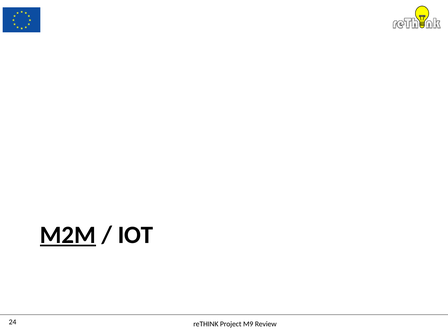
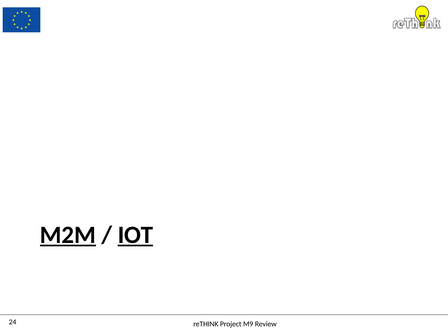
IOT underline: none -> present
